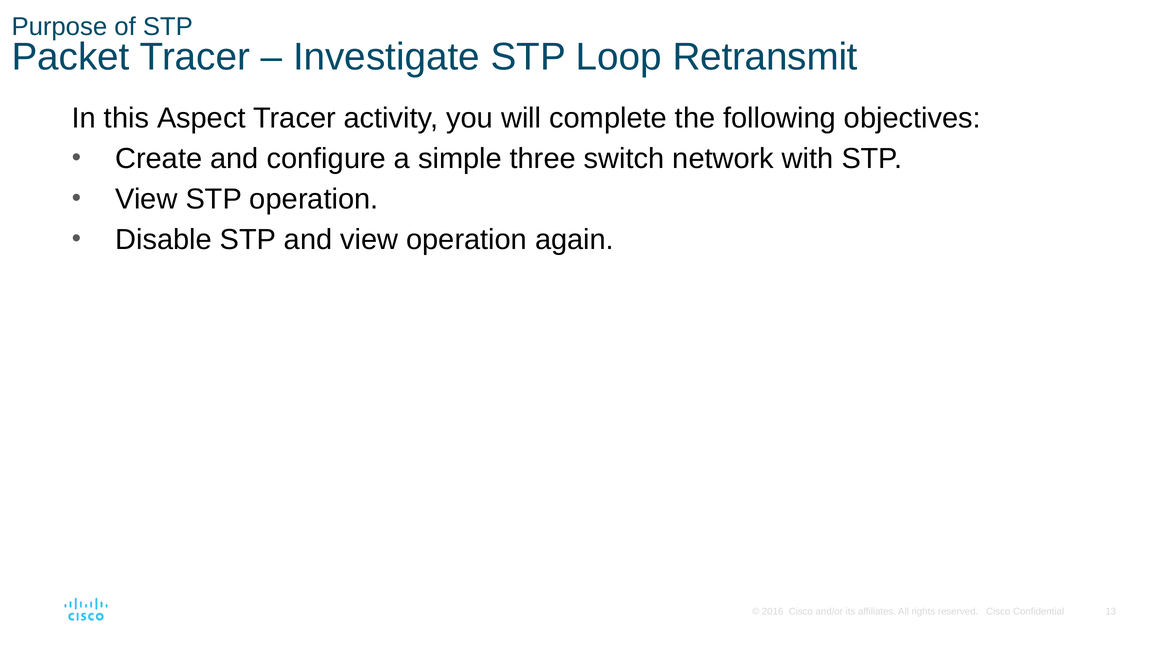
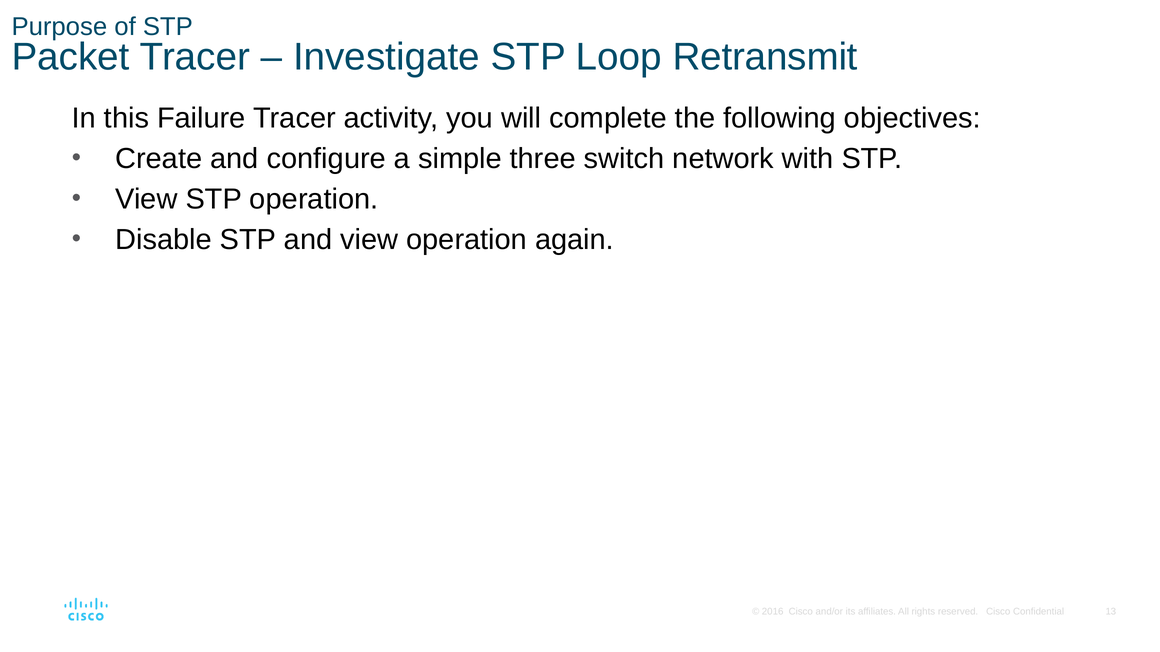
Aspect: Aspect -> Failure
